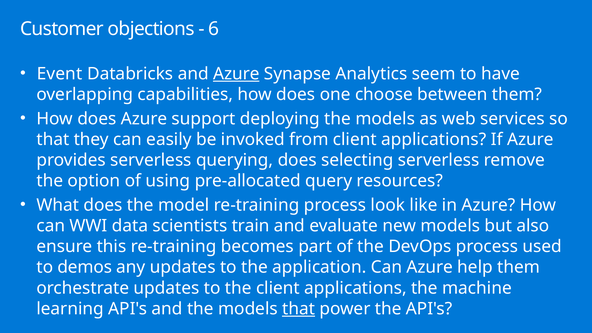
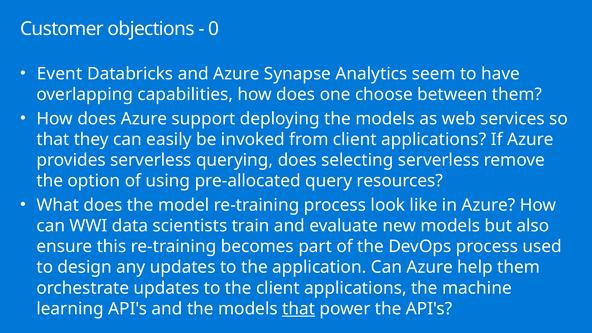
6: 6 -> 0
Azure at (236, 74) underline: present -> none
demos: demos -> design
